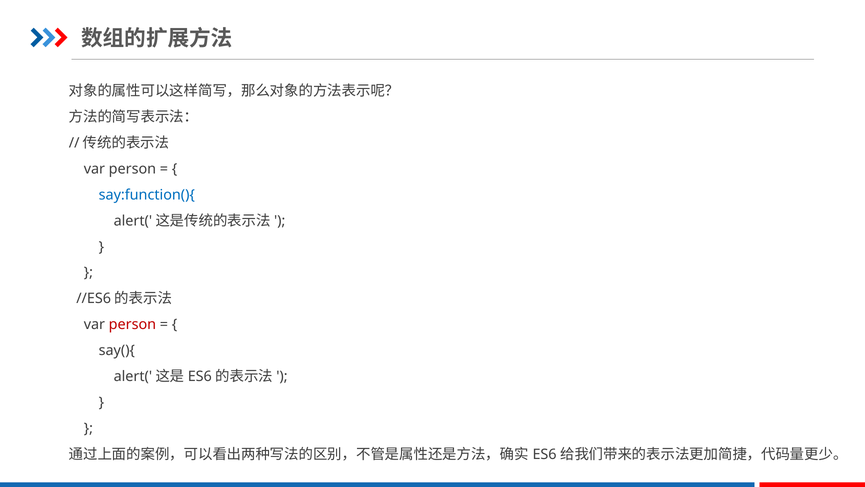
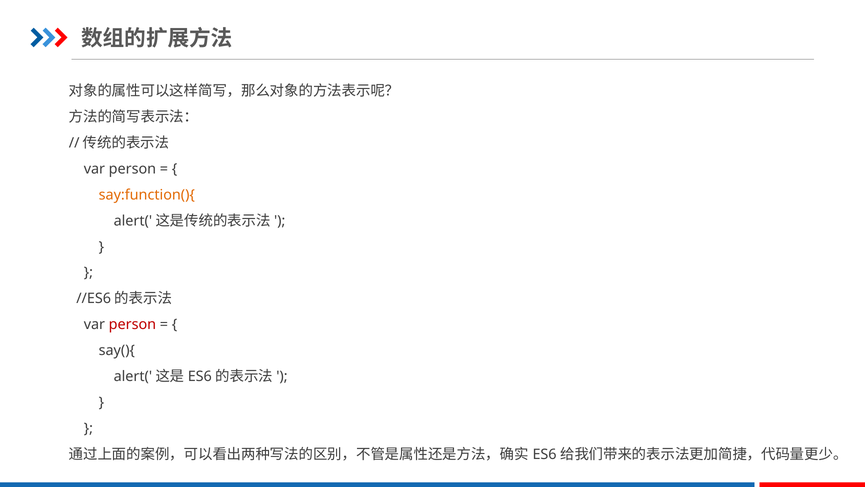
say:function(){ colour: blue -> orange
